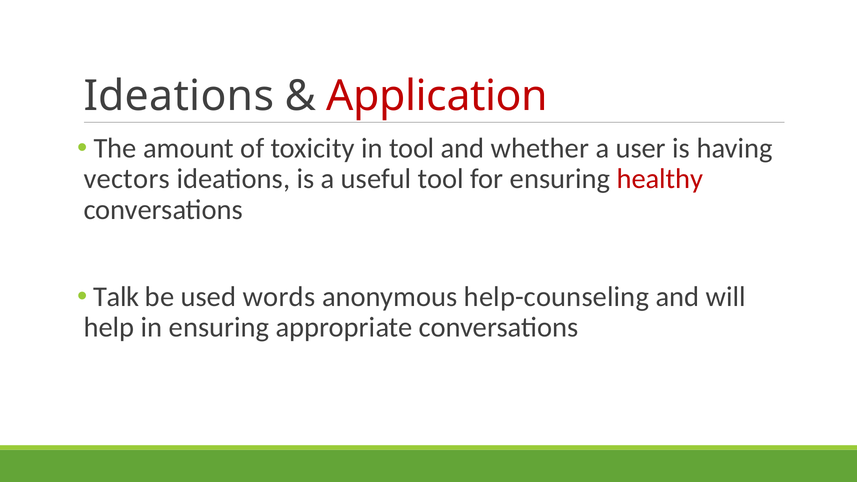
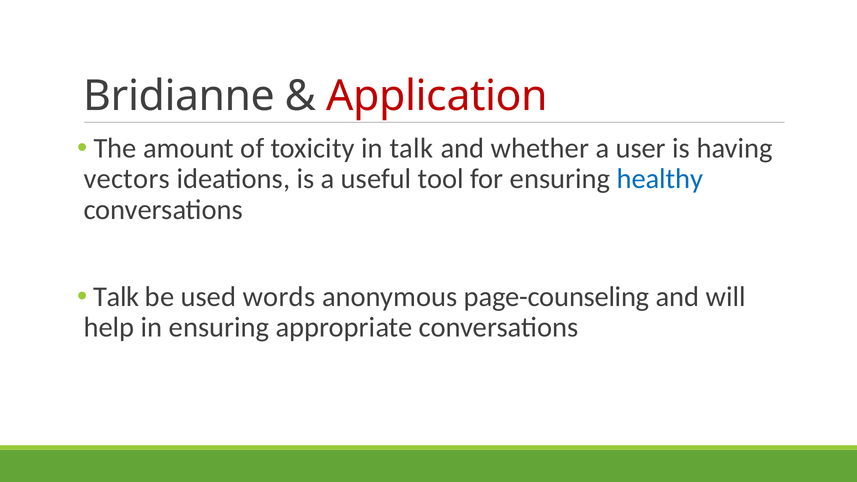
Ideations at (179, 96): Ideations -> Bridianne
in tool: tool -> talk
healthy colour: red -> blue
help-counseling: help-counseling -> page-counseling
